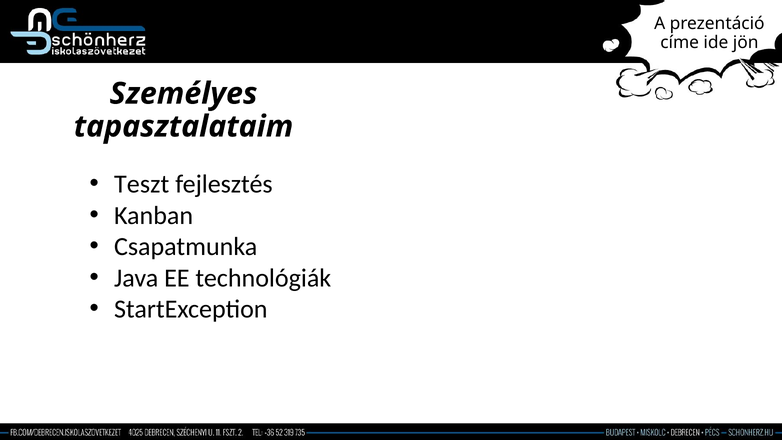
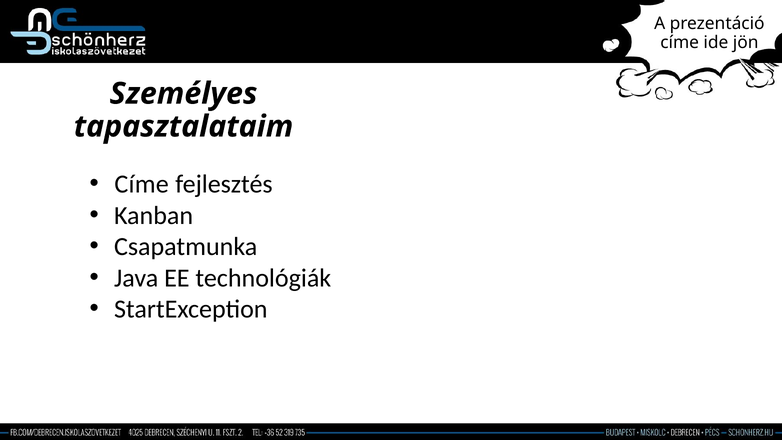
Teszt at (142, 184): Teszt -> Címe
